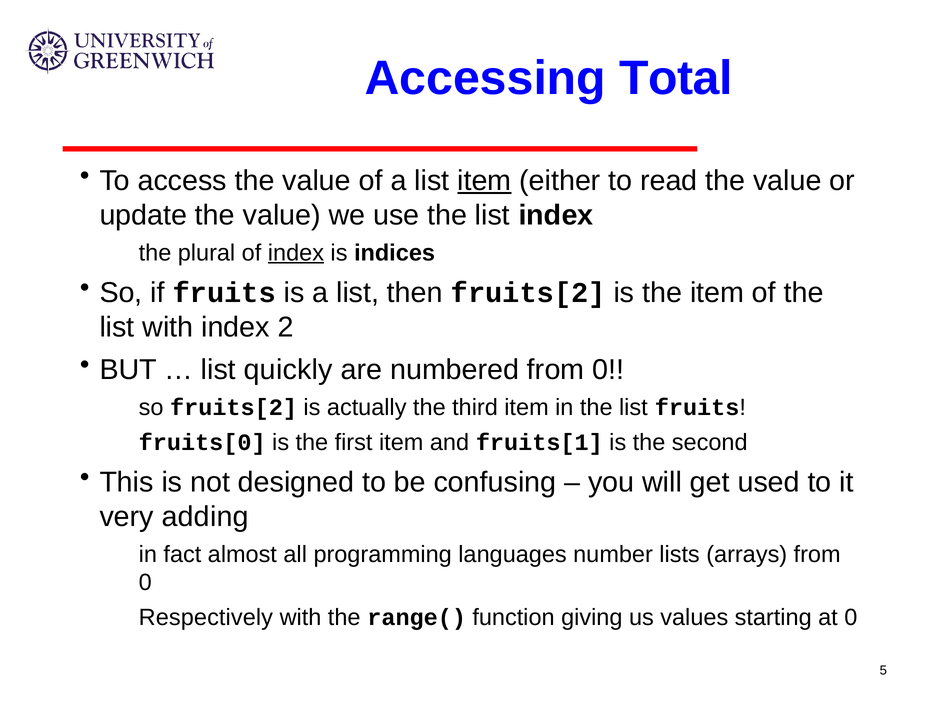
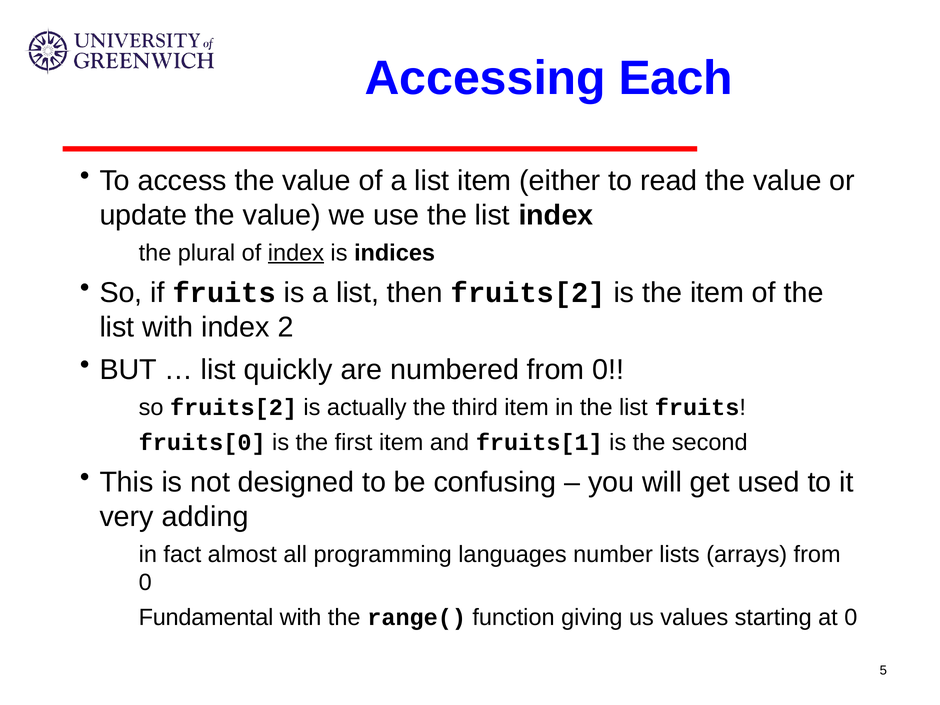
Total: Total -> Each
item at (484, 181) underline: present -> none
Respectively: Respectively -> Fundamental
